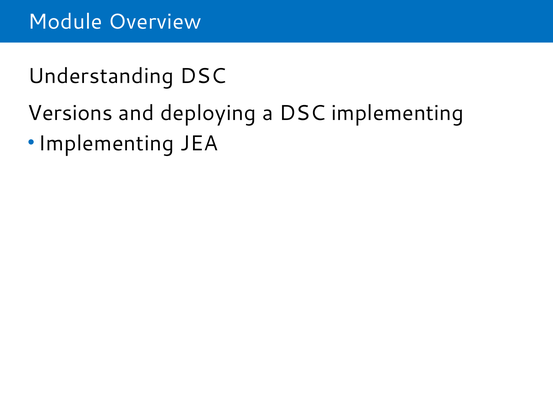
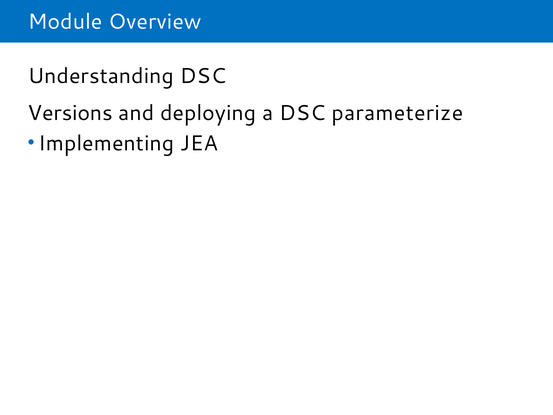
DSC implementing: implementing -> parameterize
